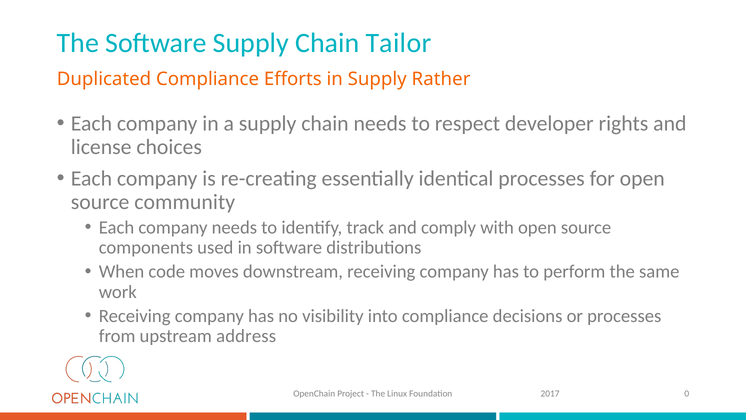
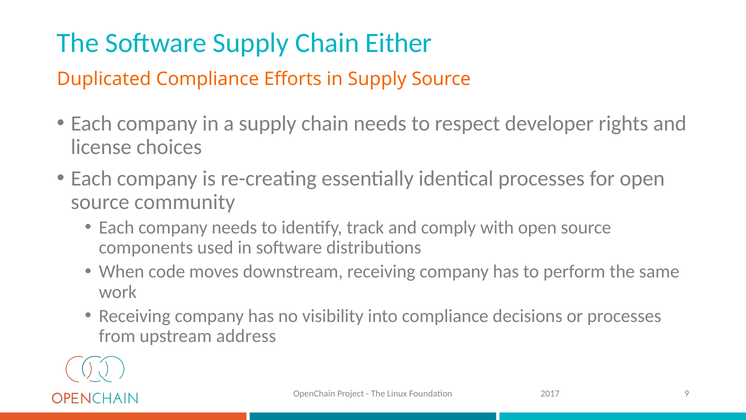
Tailor: Tailor -> Either
Supply Rather: Rather -> Source
0: 0 -> 9
